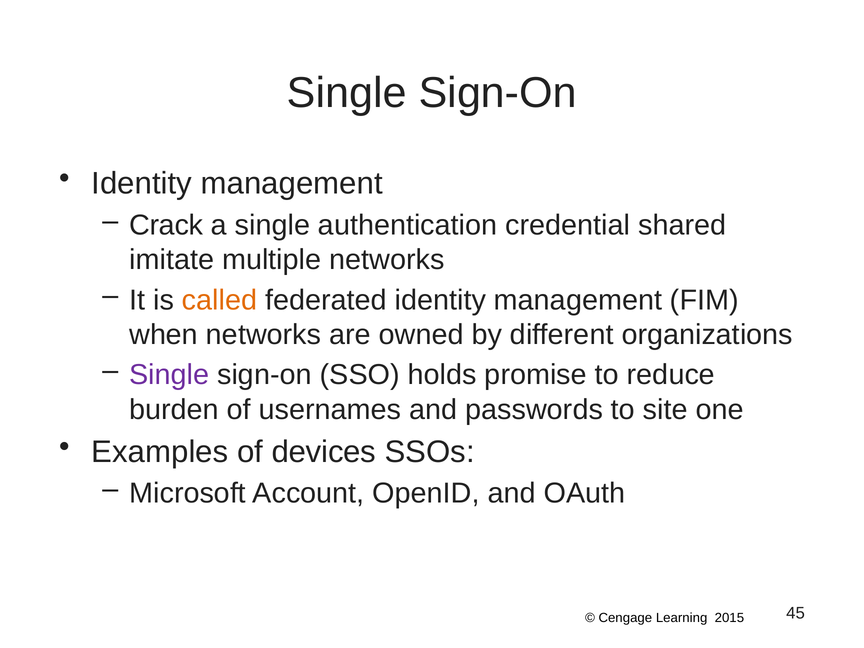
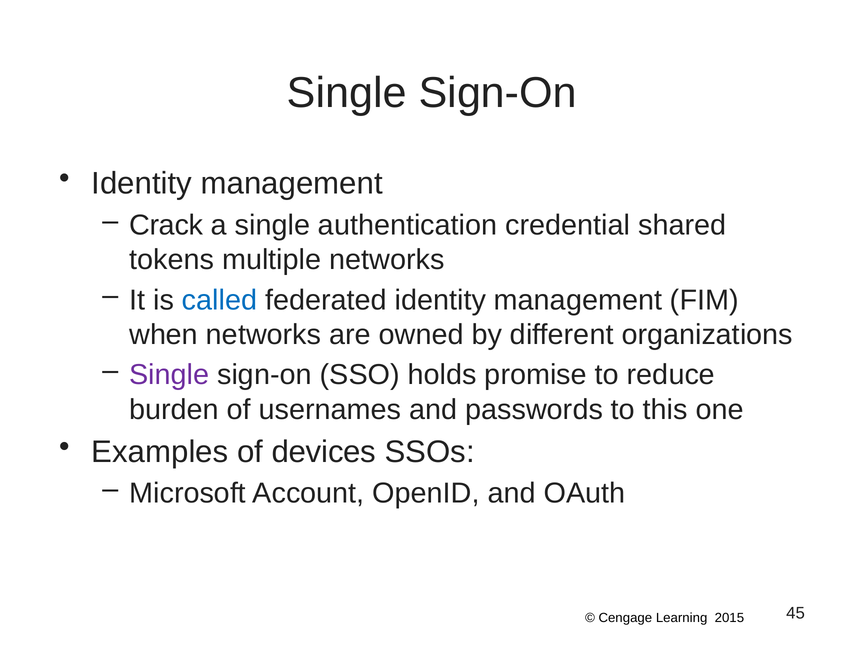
imitate: imitate -> tokens
called colour: orange -> blue
site: site -> this
